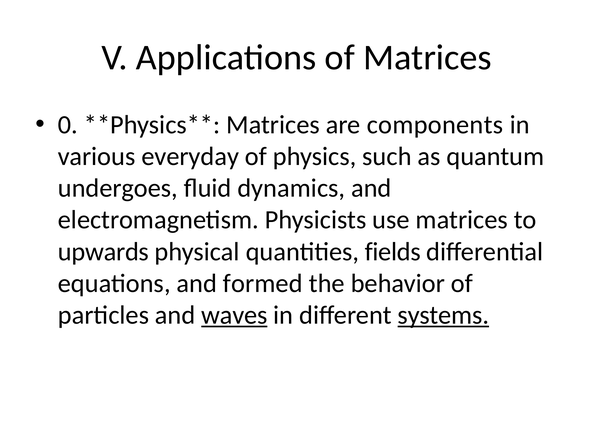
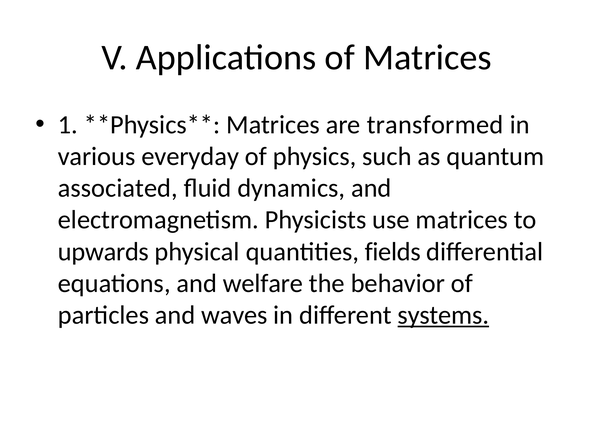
0: 0 -> 1
components: components -> transformed
undergoes: undergoes -> associated
formed: formed -> welfare
waves underline: present -> none
